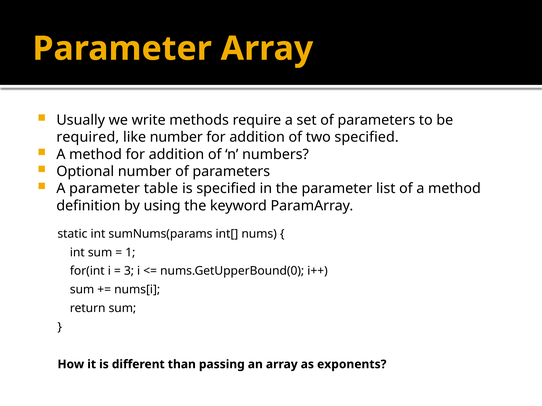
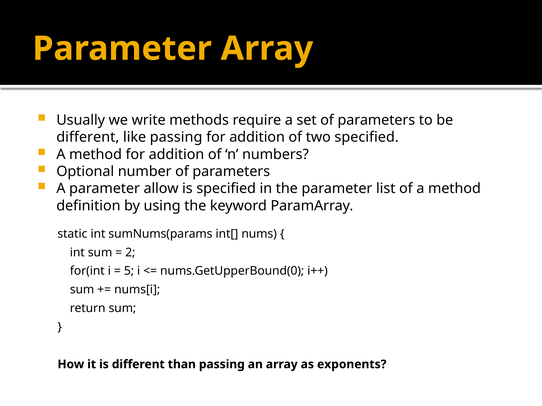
required at (88, 137): required -> different
like number: number -> passing
table: table -> allow
1: 1 -> 2
3: 3 -> 5
